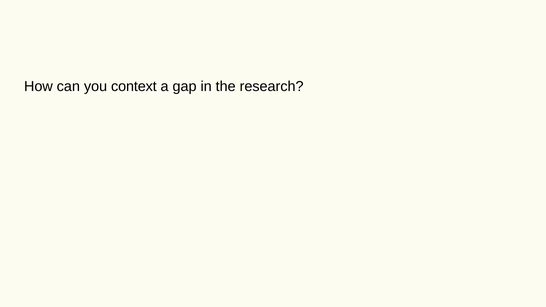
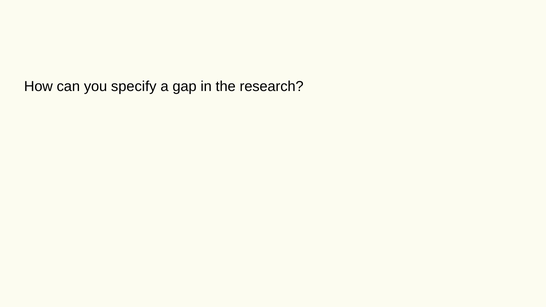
context: context -> specify
